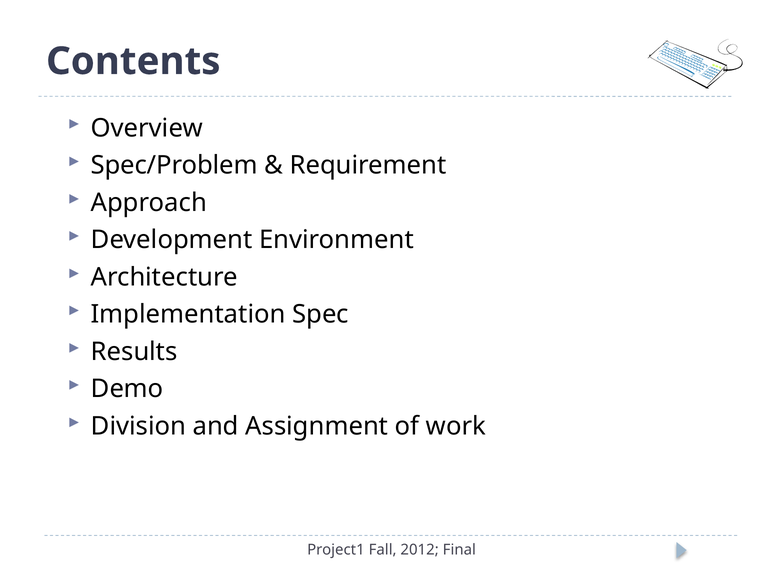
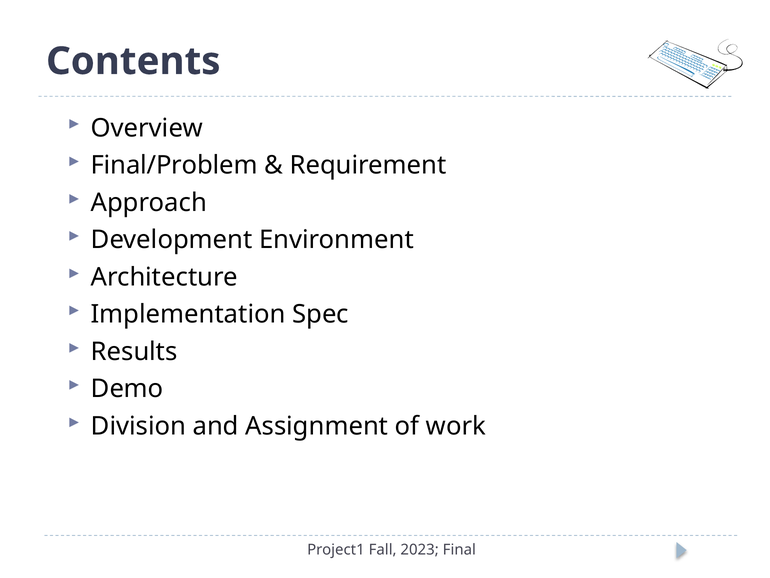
Spec/Problem: Spec/Problem -> Final/Problem
2012: 2012 -> 2023
